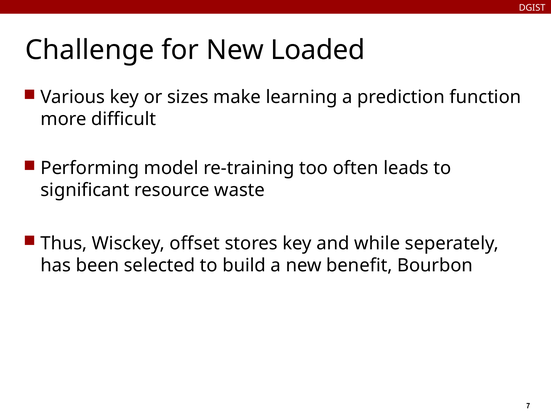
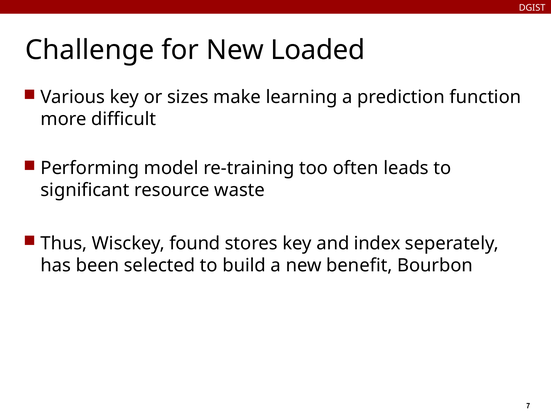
offset: offset -> found
while: while -> index
